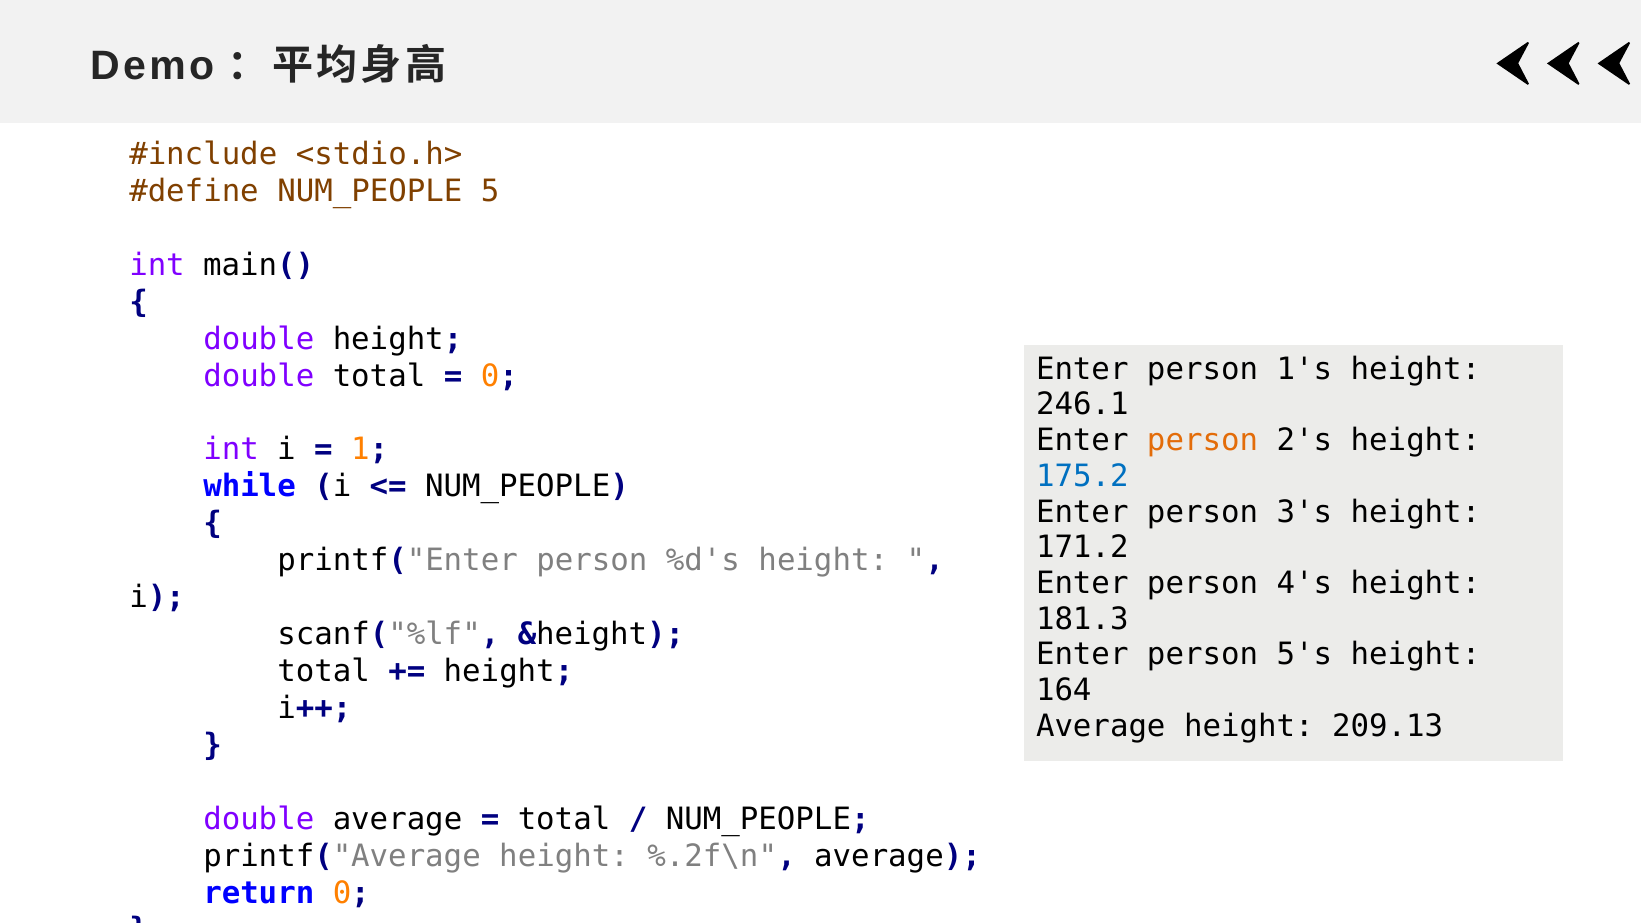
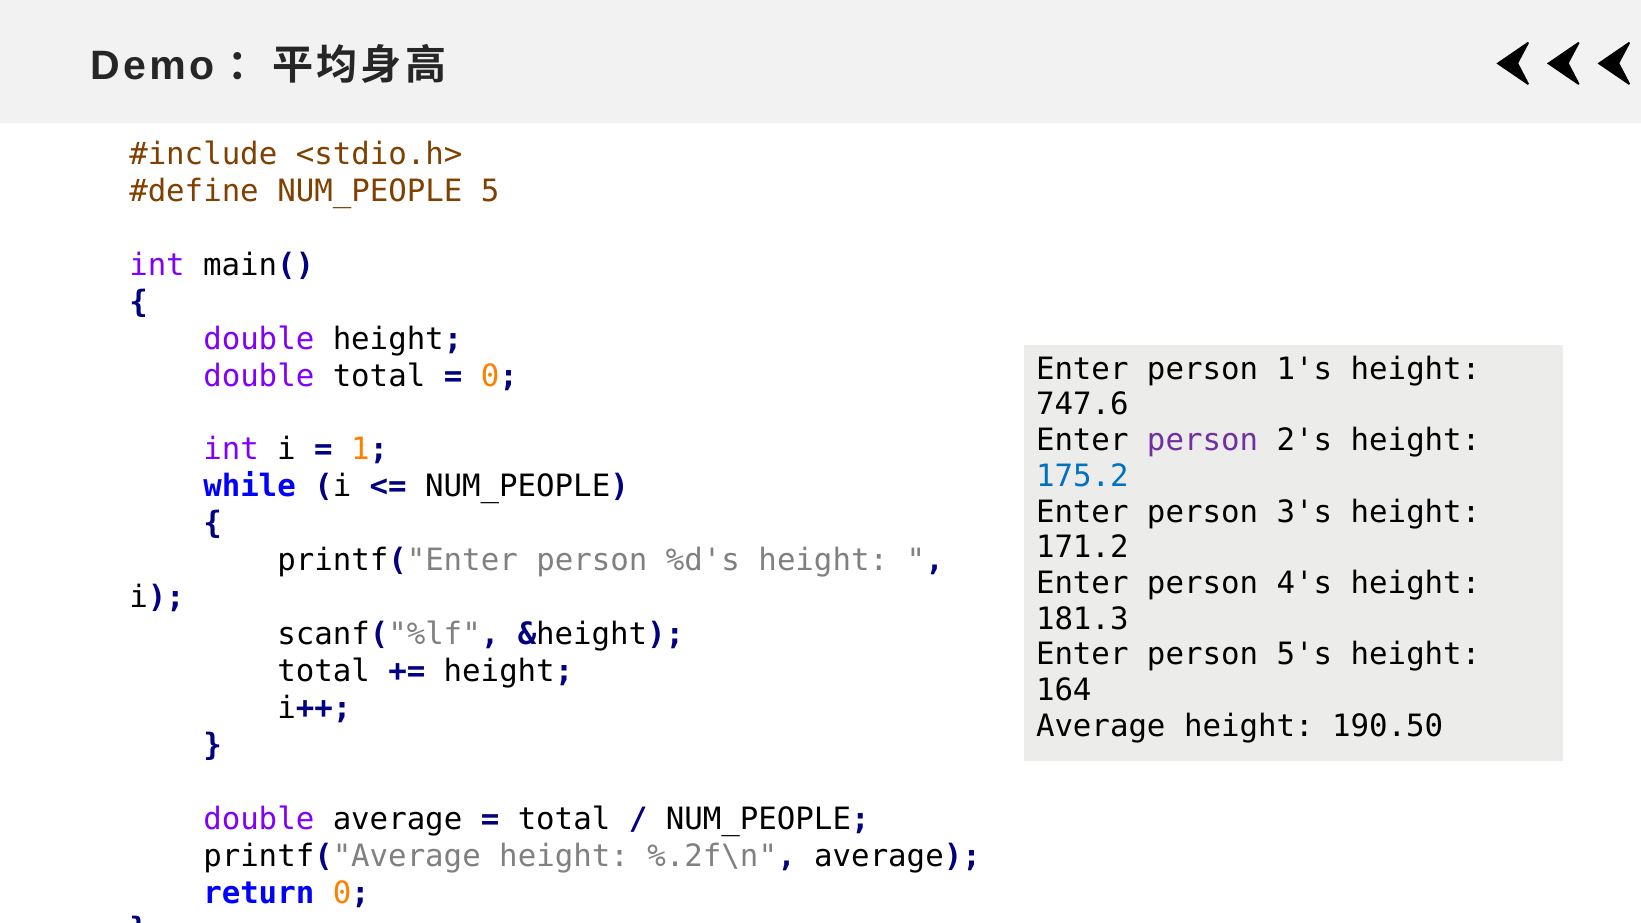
246.1: 246.1 -> 747.6
person at (1203, 441) colour: orange -> purple
209.13: 209.13 -> 190.50
